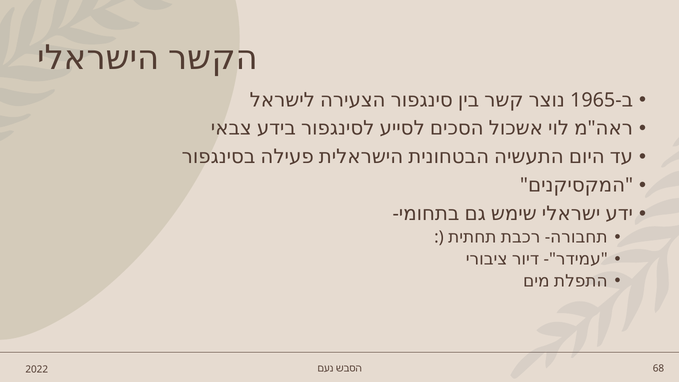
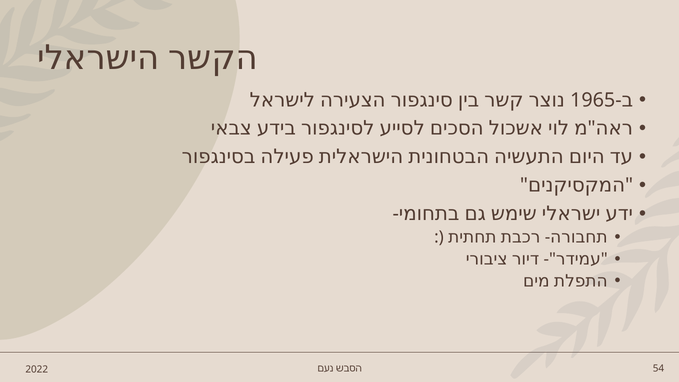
68: 68 -> 54
